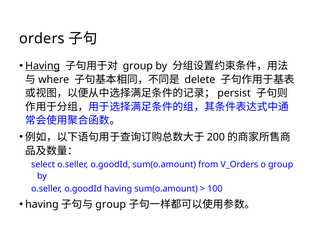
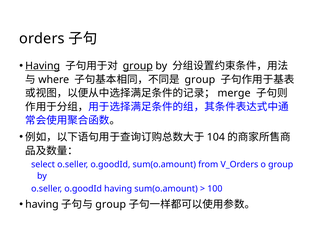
group at (138, 66) underline: none -> present
delete at (200, 80): delete -> group
persist: persist -> merge
200: 200 -> 104
